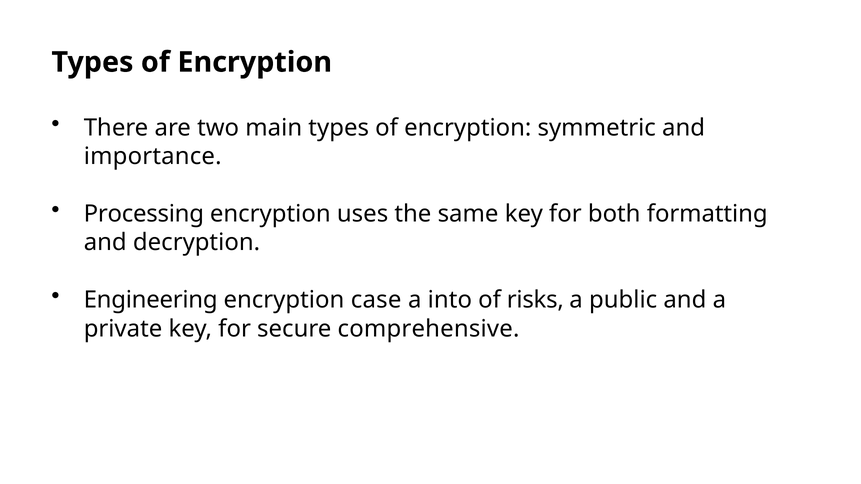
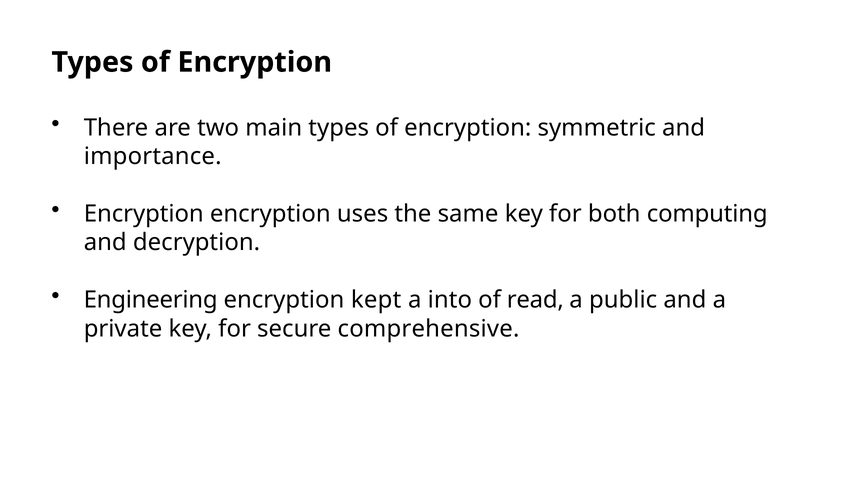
Processing at (144, 214): Processing -> Encryption
formatting: formatting -> computing
case: case -> kept
risks: risks -> read
